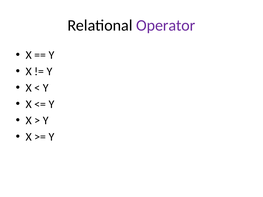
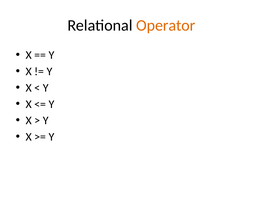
Operator colour: purple -> orange
